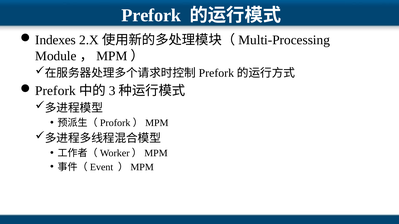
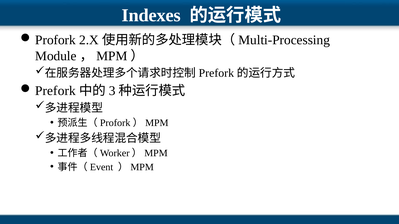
Prefork at (151, 15): Prefork -> Indexes
Indexes: Indexes -> Profork
